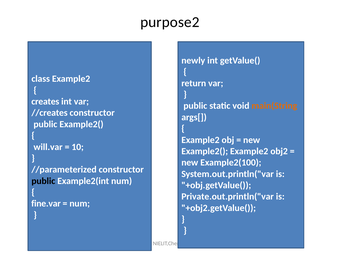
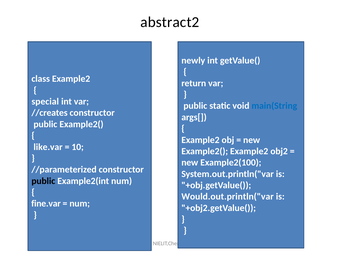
purpose2: purpose2 -> abstract2
creates: creates -> special
main(String colour: orange -> blue
will.var: will.var -> like.var
Private.out.println("var: Private.out.println("var -> Would.out.println("var
